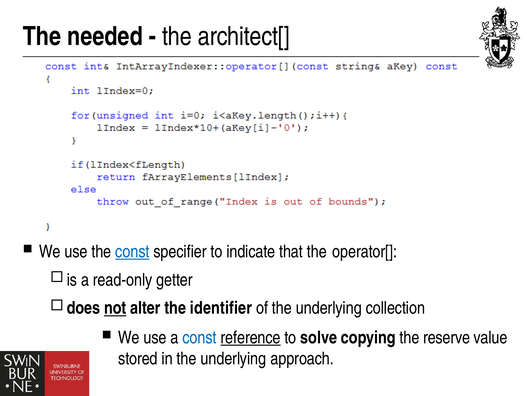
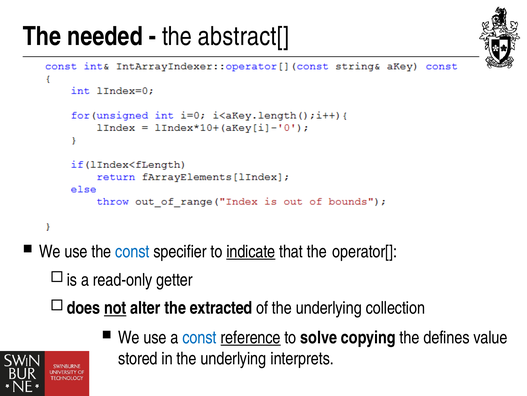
architect[: architect[ -> abstract[
const at (132, 251) underline: present -> none
indicate underline: none -> present
identifier: identifier -> extracted
reserve: reserve -> defines
approach: approach -> interprets
